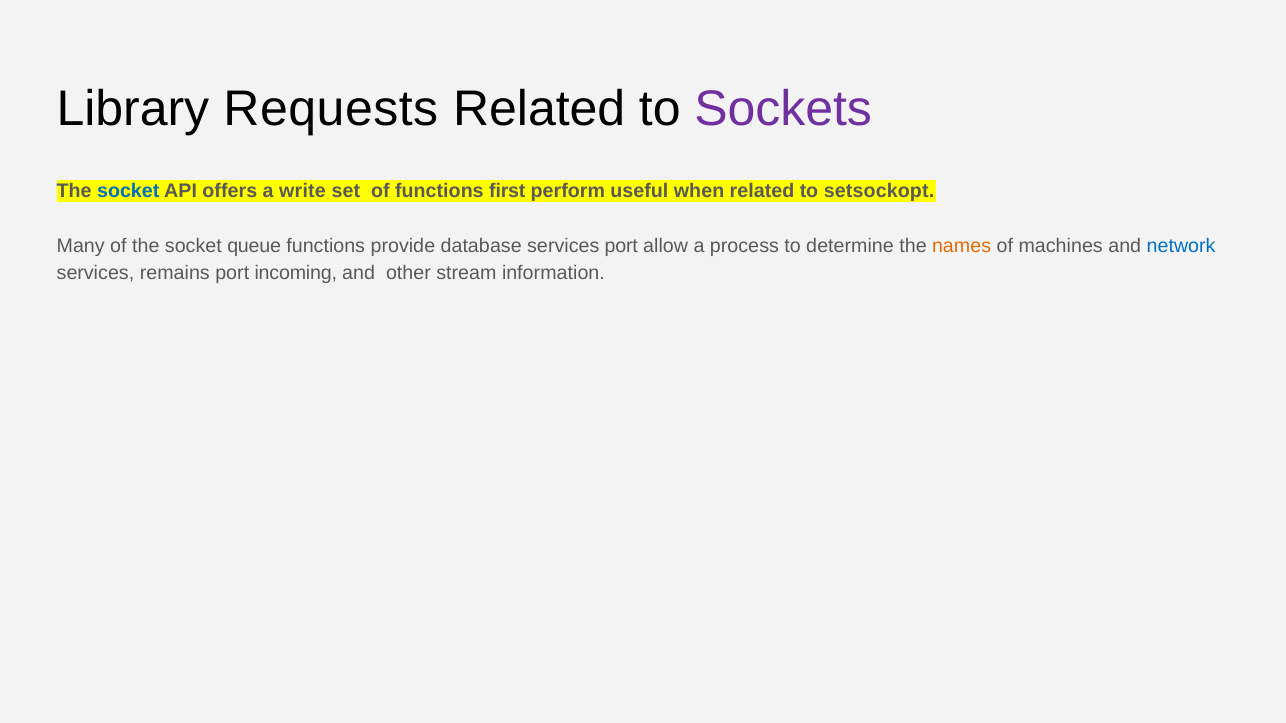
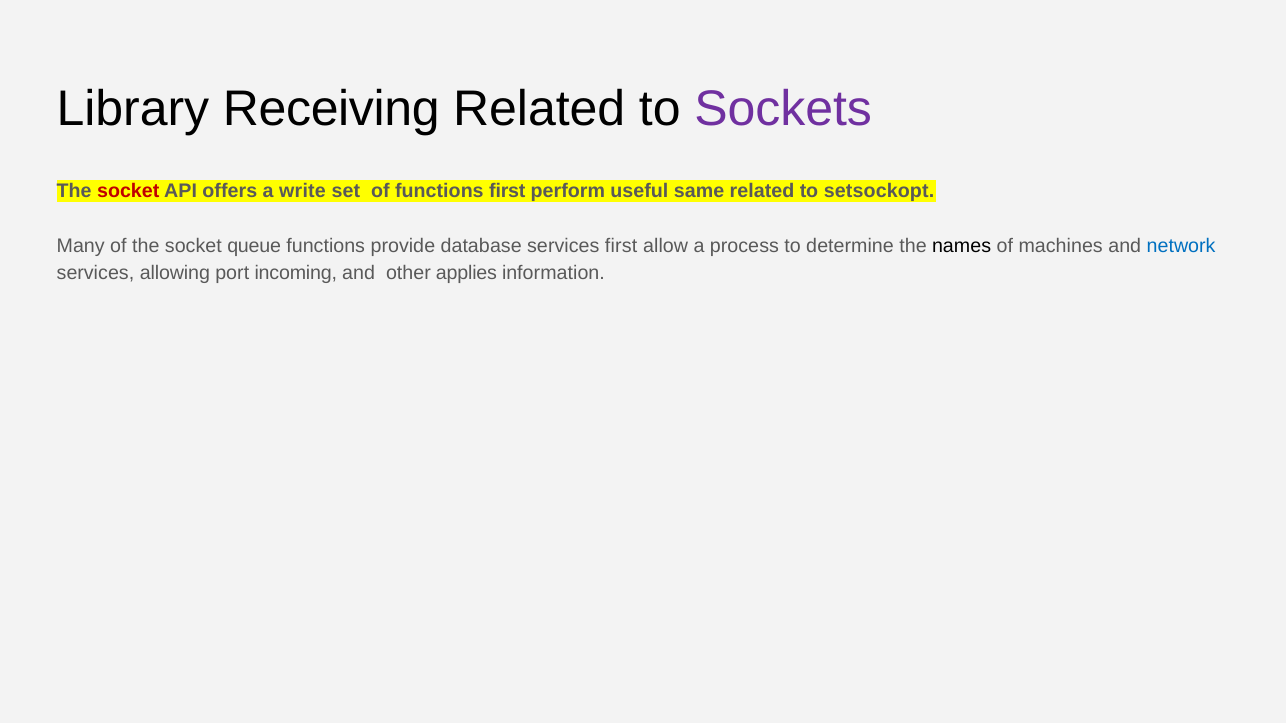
Requests: Requests -> Receiving
socket at (128, 192) colour: blue -> red
when: when -> same
services port: port -> first
names colour: orange -> black
remains: remains -> allowing
stream: stream -> applies
